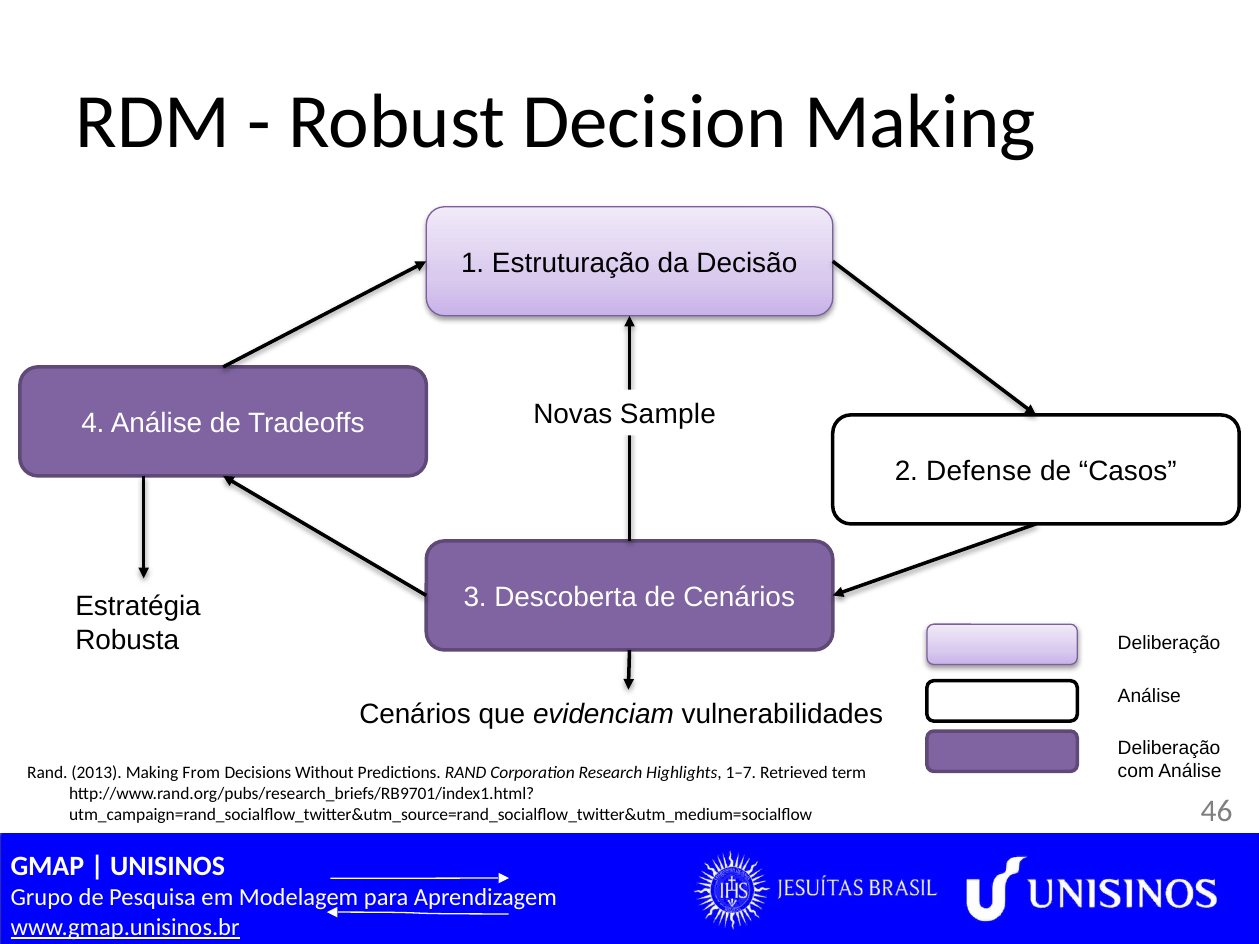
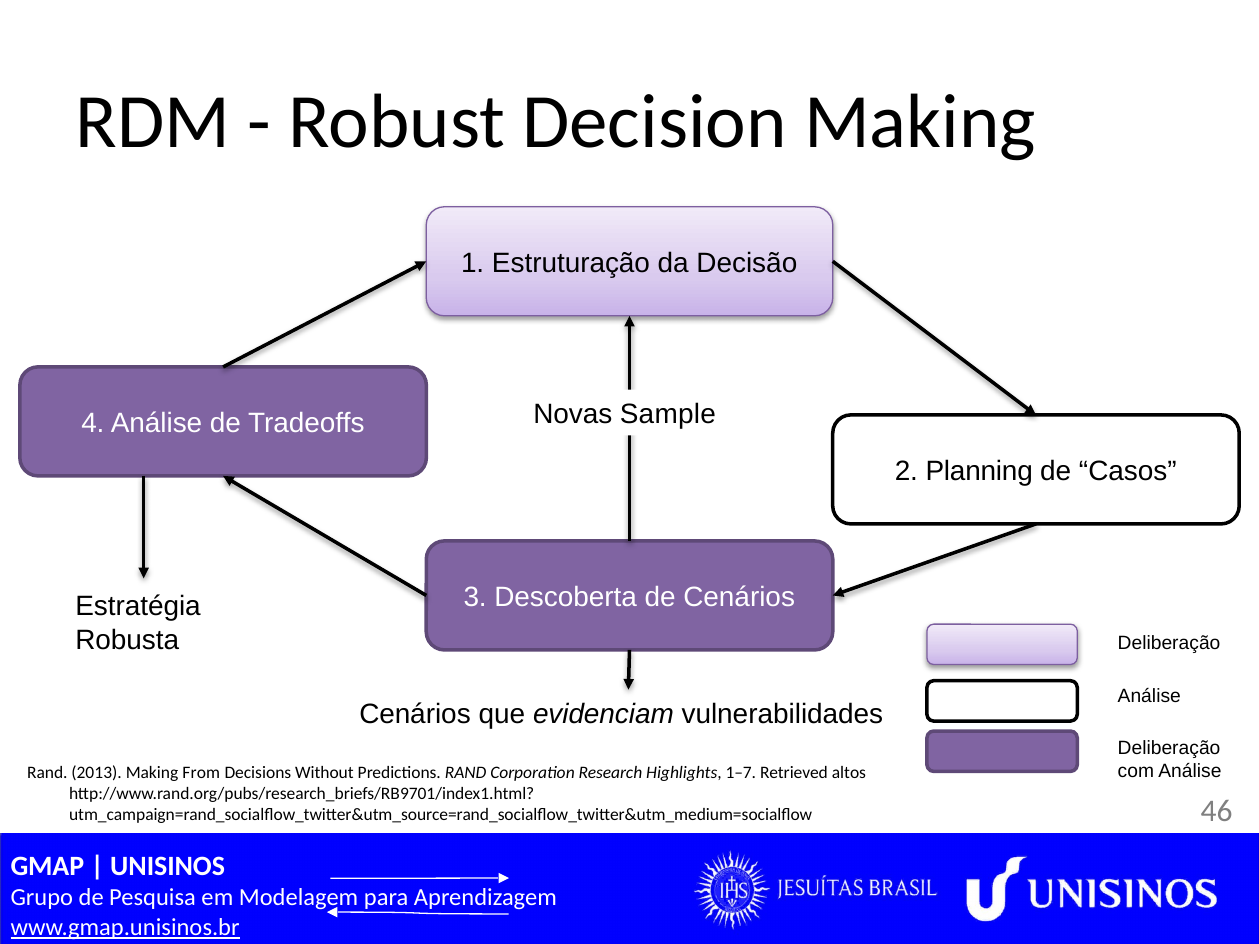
Defense: Defense -> Planning
term: term -> altos
